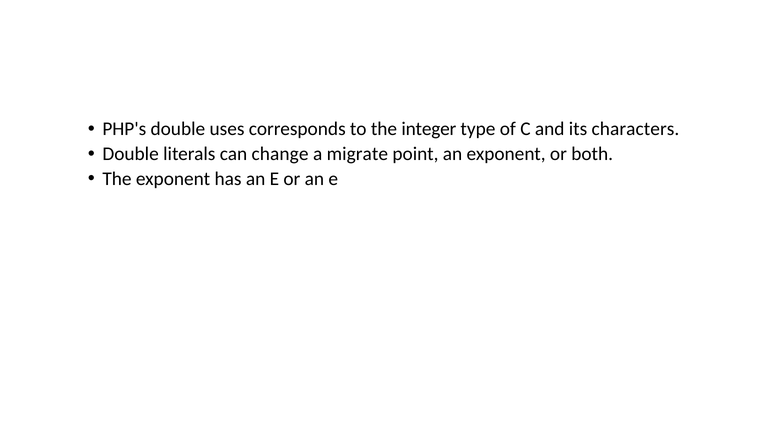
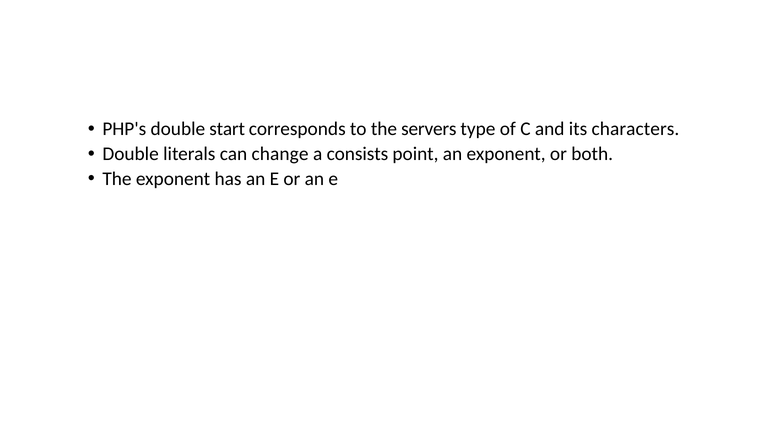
uses: uses -> start
integer: integer -> servers
migrate: migrate -> consists
